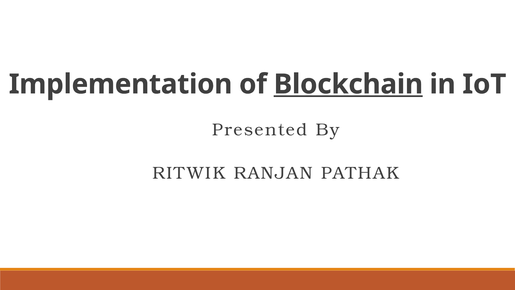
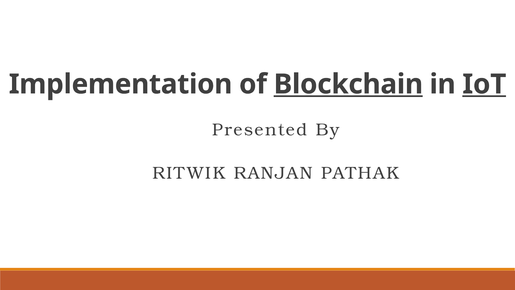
IoT underline: none -> present
